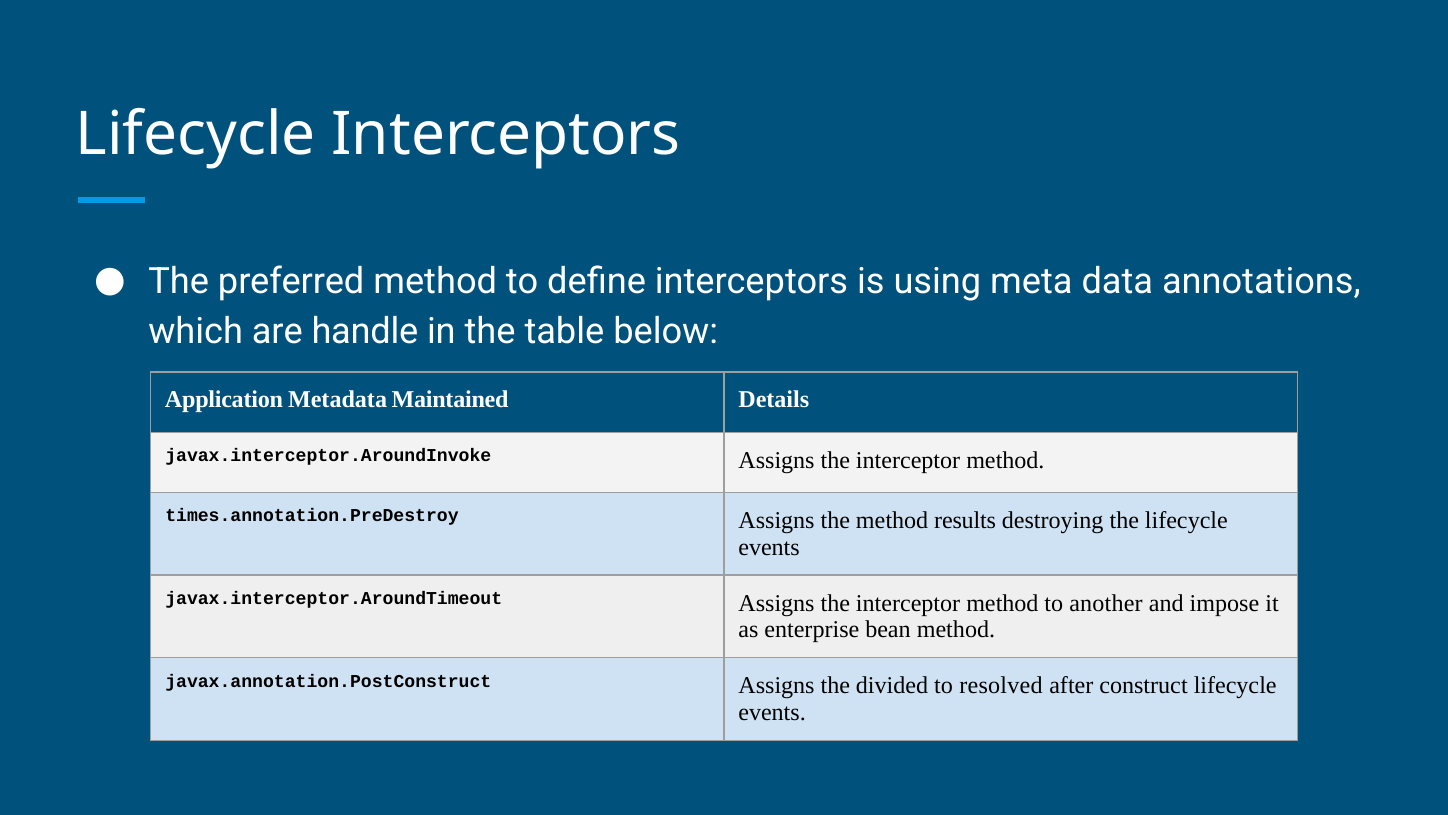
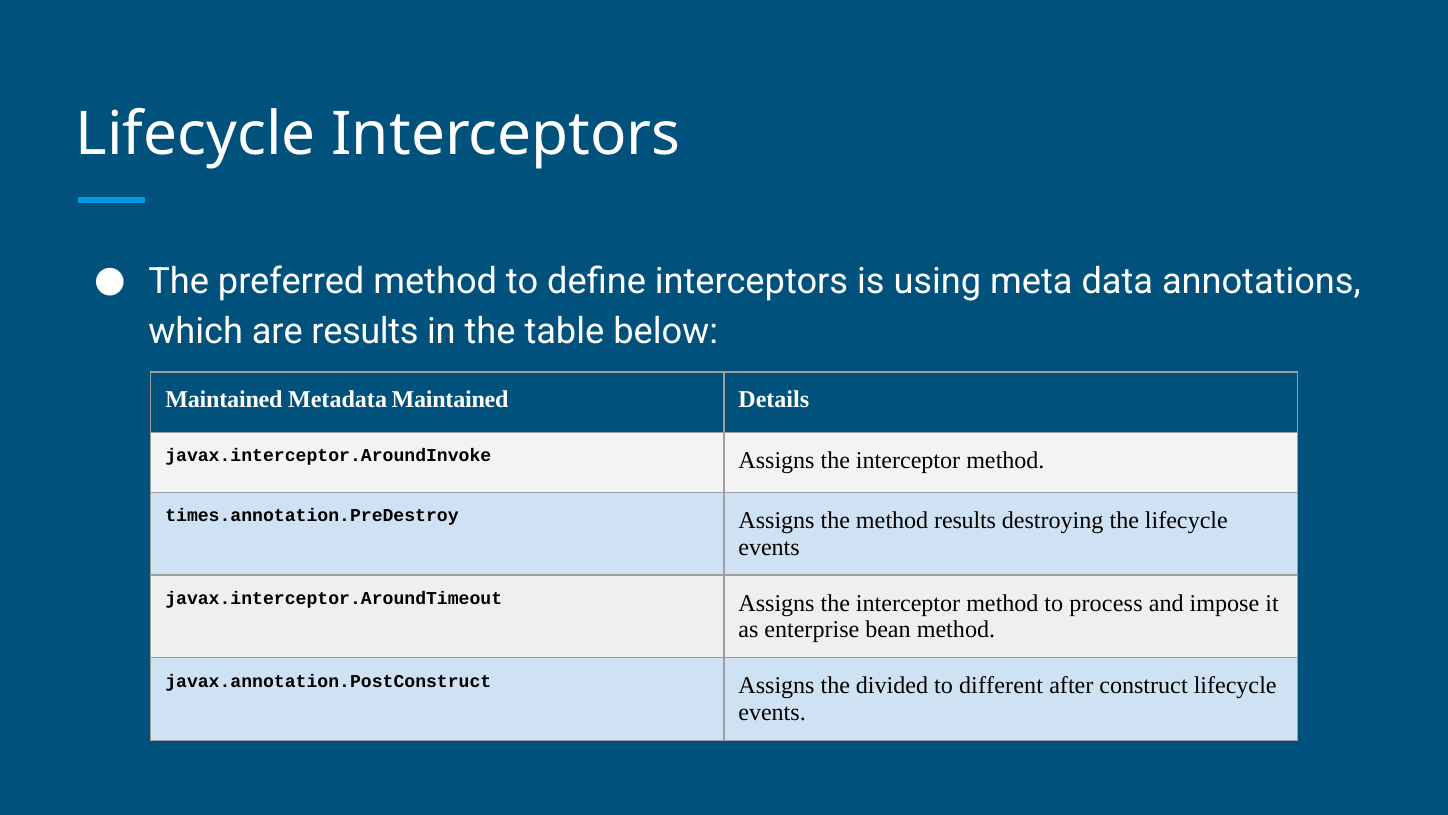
are handle: handle -> results
Application at (224, 400): Application -> Maintained
another: another -> process
resolved: resolved -> different
